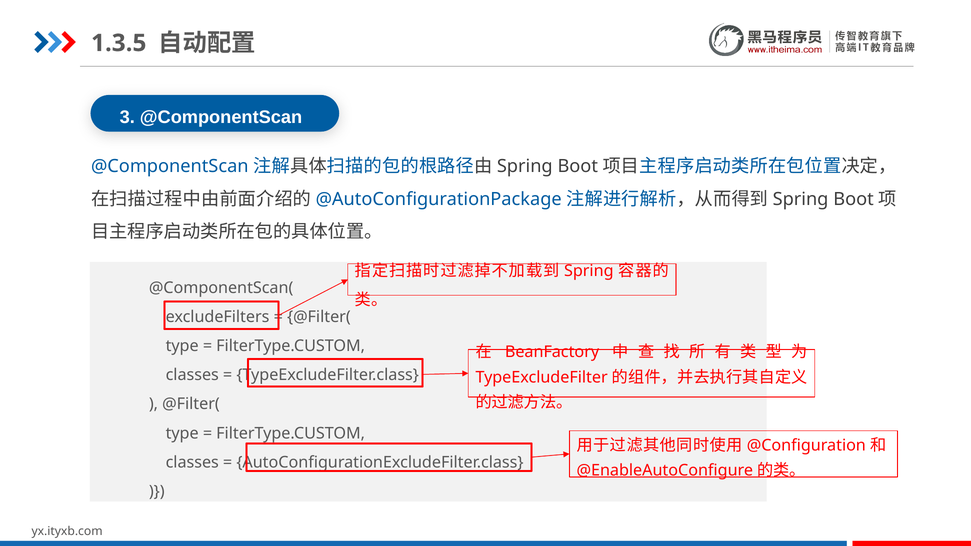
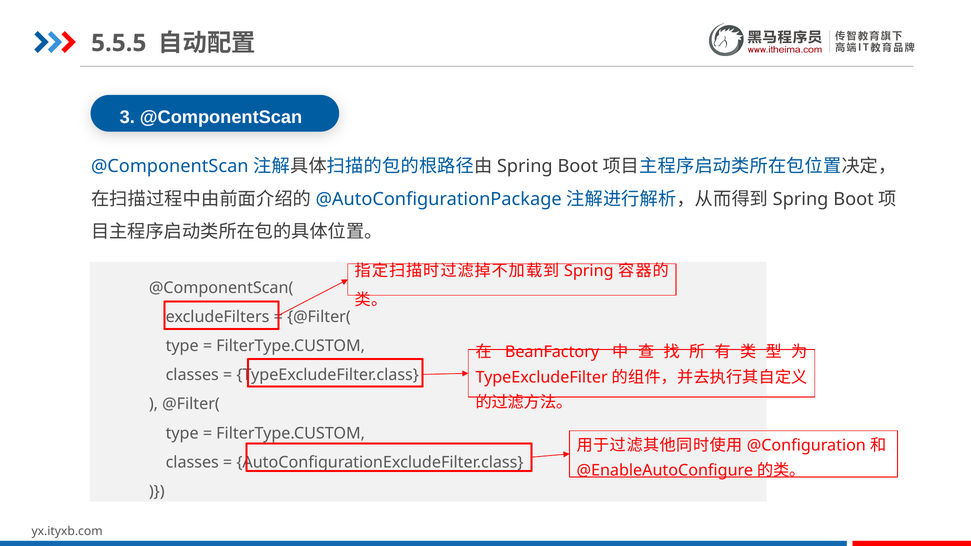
1.3.5: 1.3.5 -> 5.5.5
